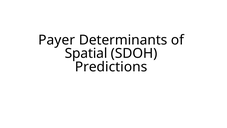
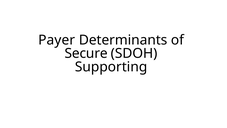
Spatial: Spatial -> Secure
Predictions: Predictions -> Supporting
